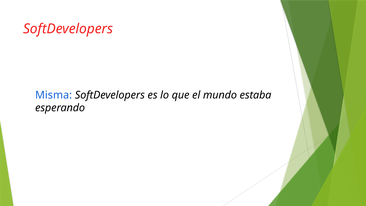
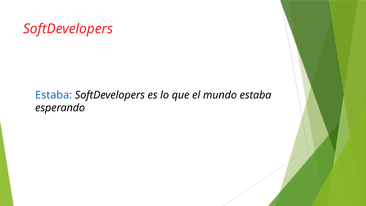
Misma at (54, 95): Misma -> Estaba
